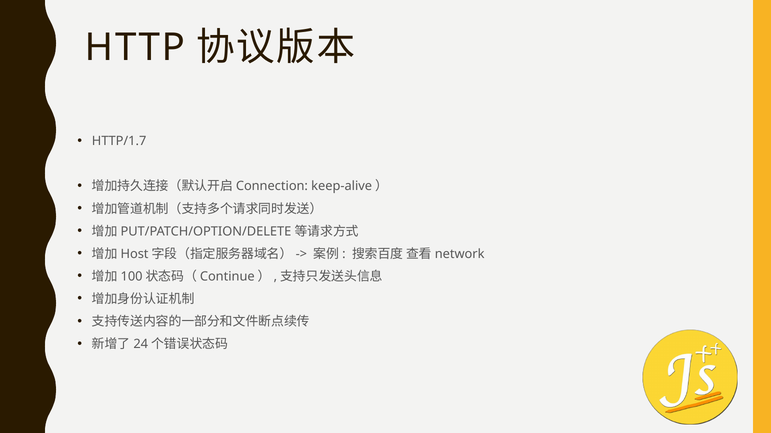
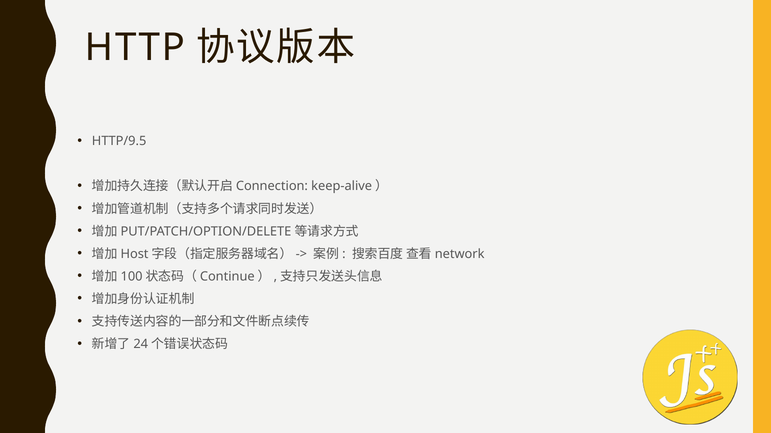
HTTP/1.7: HTTP/1.7 -> HTTP/9.5
